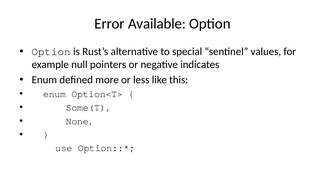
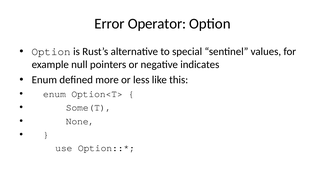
Available: Available -> Operator
